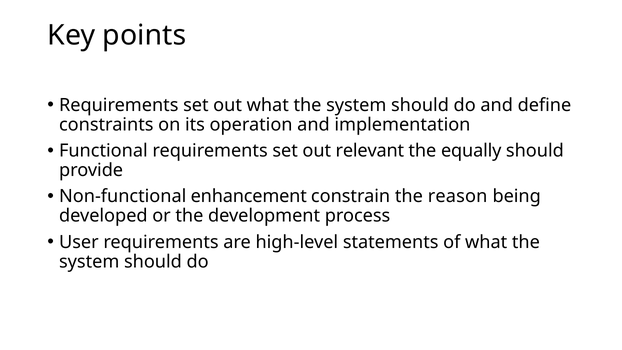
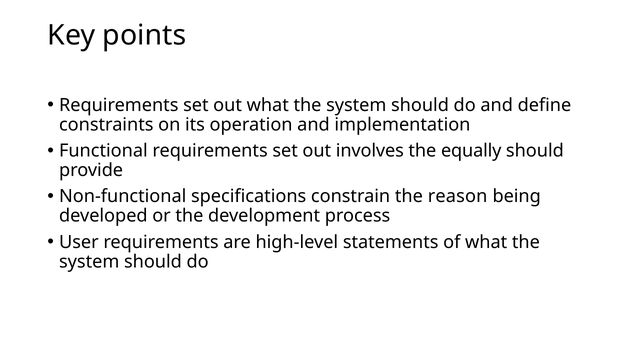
relevant: relevant -> involves
enhancement: enhancement -> specifications
